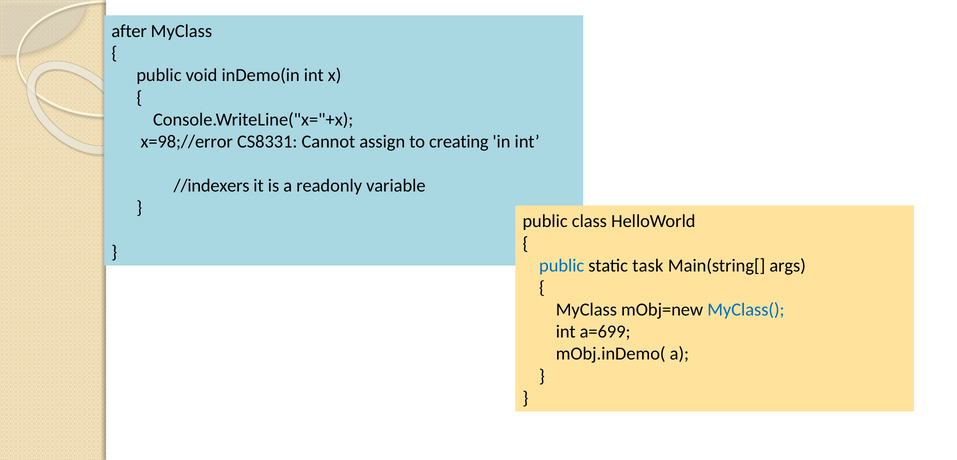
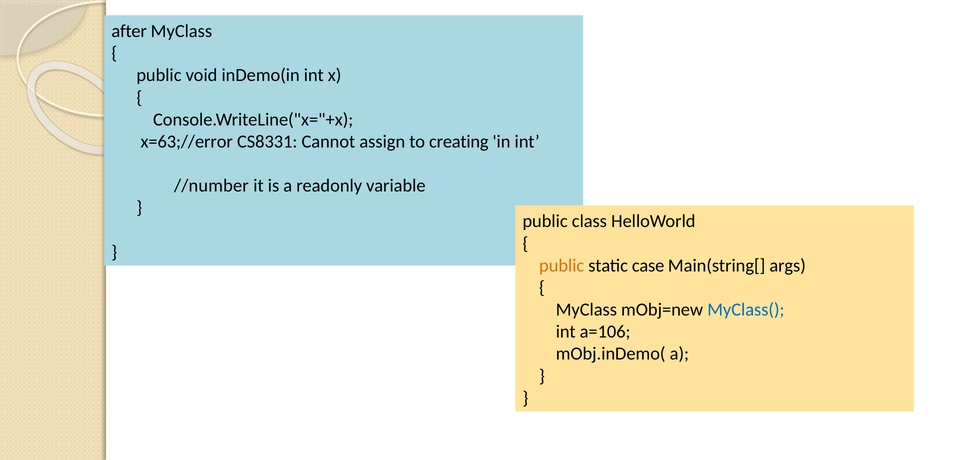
x=98;//error: x=98;//error -> x=63;//error
//indexers: //indexers -> //number
public at (562, 266) colour: blue -> orange
task: task -> case
a=699: a=699 -> a=106
